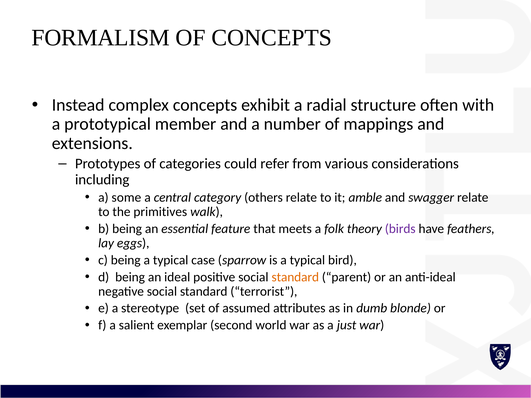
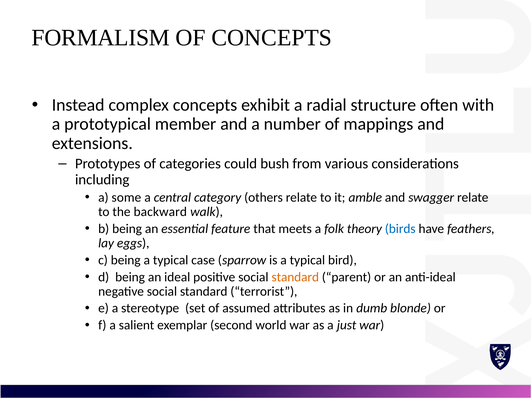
refer: refer -> bush
primitives: primitives -> backward
birds colour: purple -> blue
